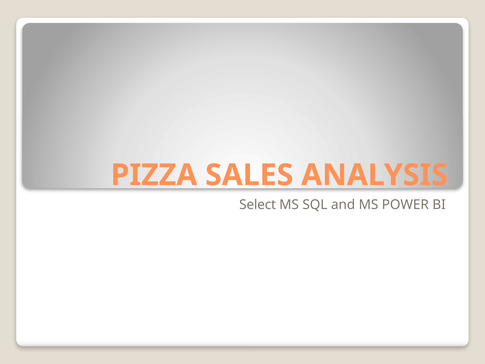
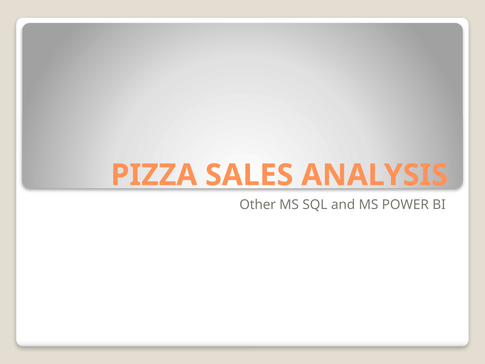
Select: Select -> Other
